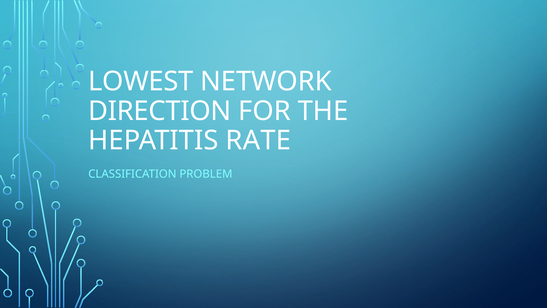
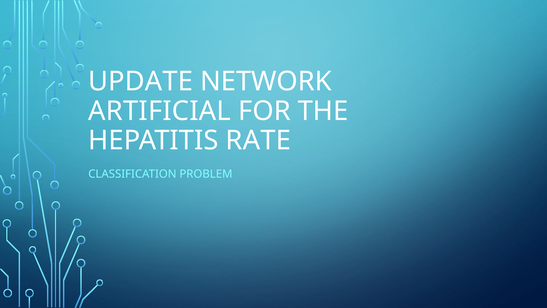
LOWEST: LOWEST -> UPDATE
DIRECTION: DIRECTION -> ARTIFICIAL
